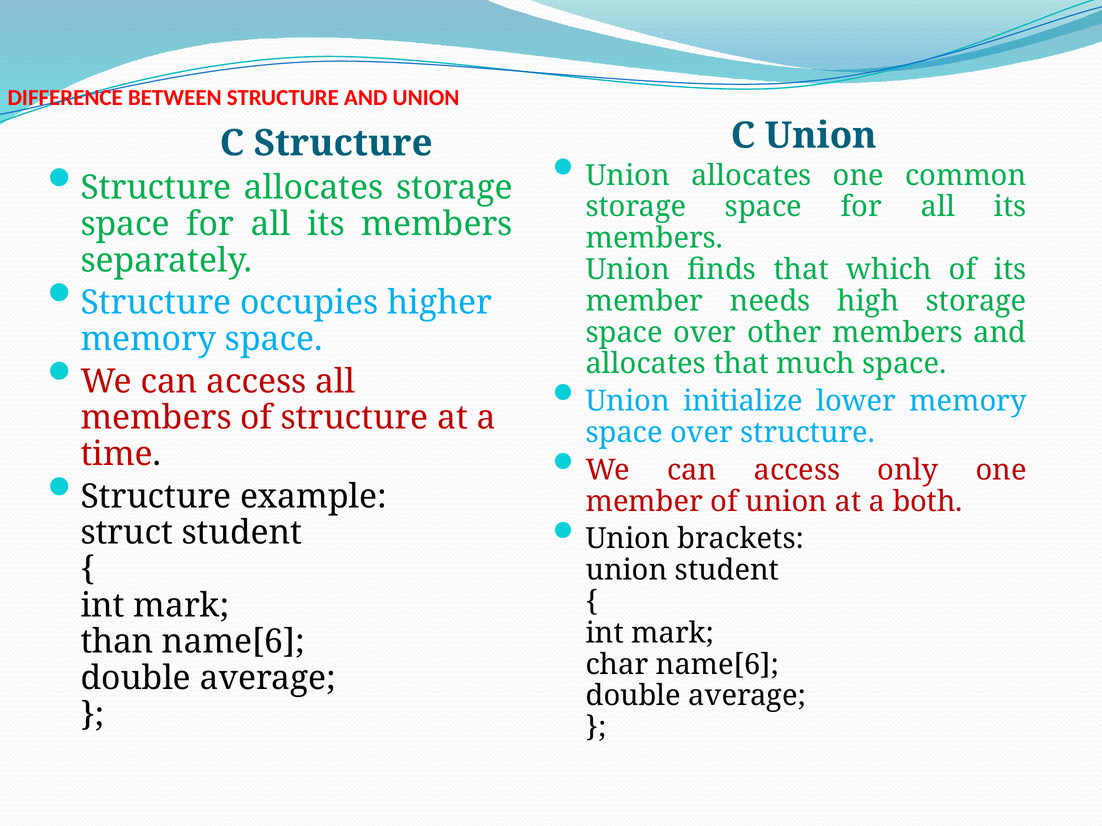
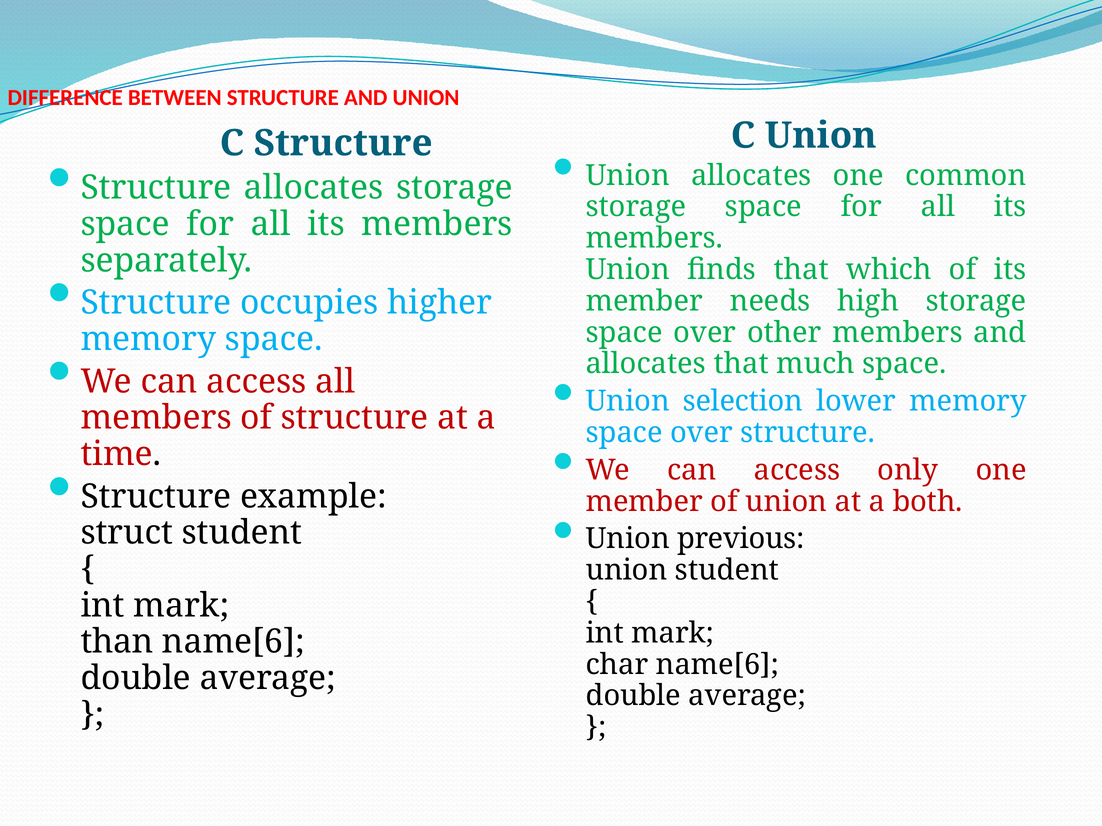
initialize: initialize -> selection
brackets: brackets -> previous
